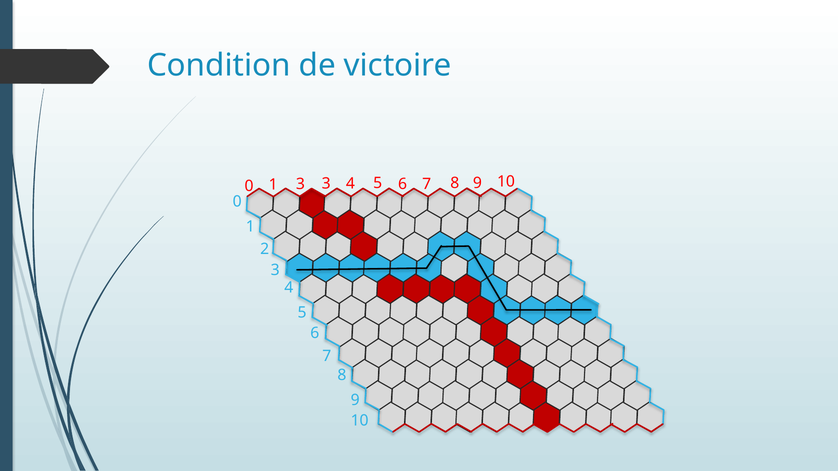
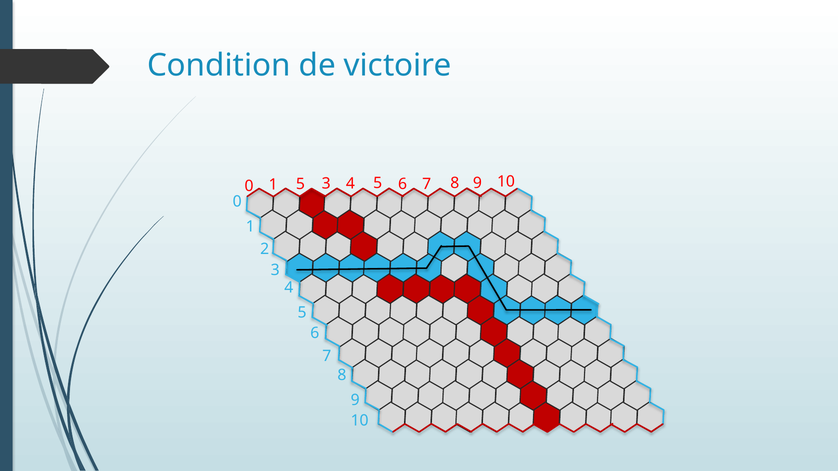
0 3: 3 -> 5
